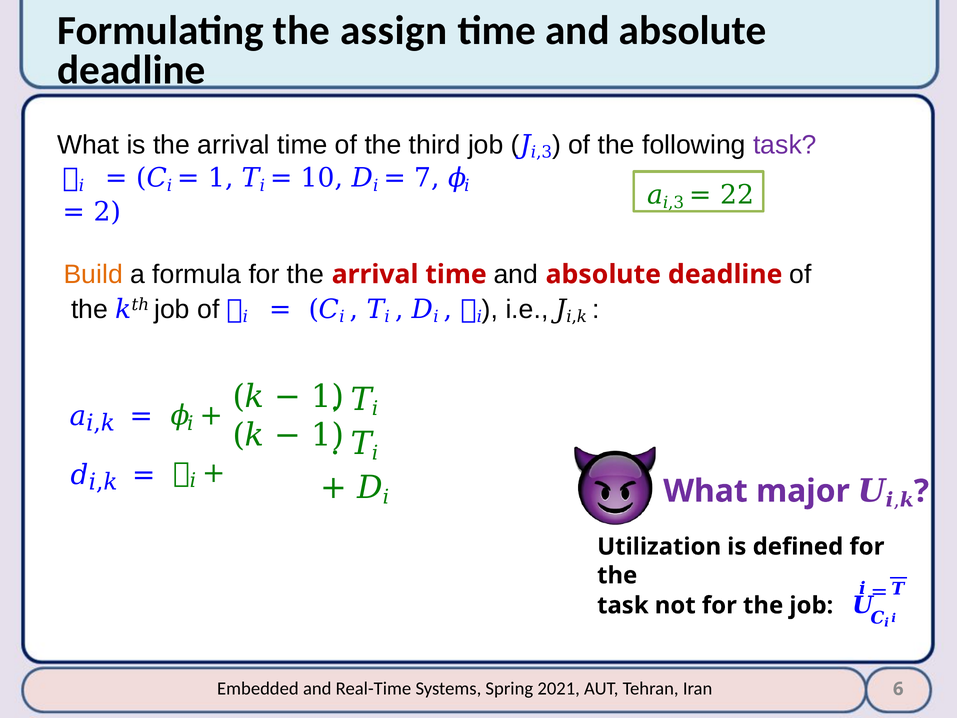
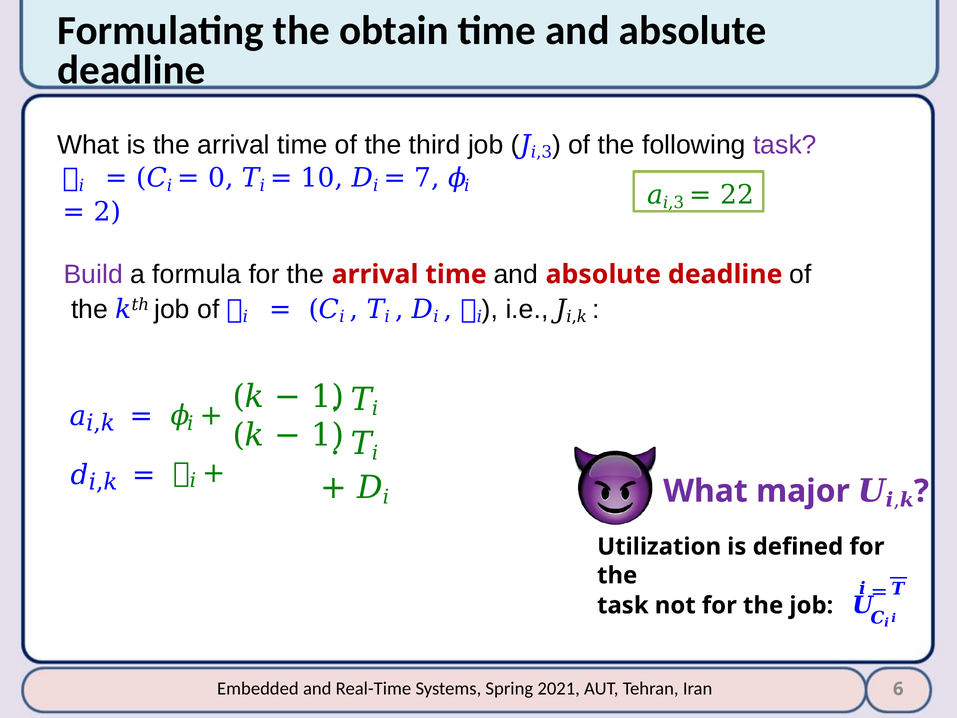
assign: assign -> obtain
1 at (221, 178): 1 -> 0
Build colour: orange -> purple
